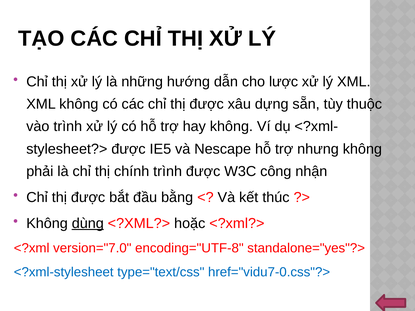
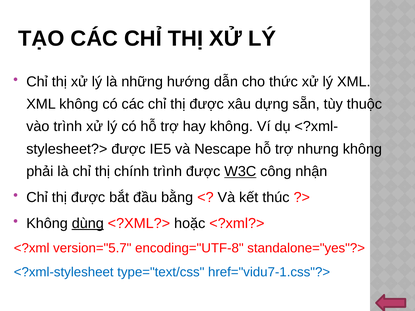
lược: lược -> thức
W3C underline: none -> present
version="7.0: version="7.0 -> version="5.7
href="vidu7-0.css"?>: href="vidu7-0.css"?> -> href="vidu7-1.css"?>
